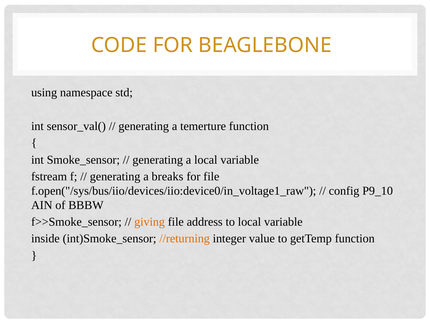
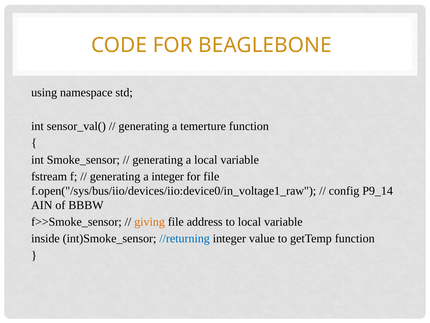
a breaks: breaks -> integer
P9_10: P9_10 -> P9_14
//returning colour: orange -> blue
